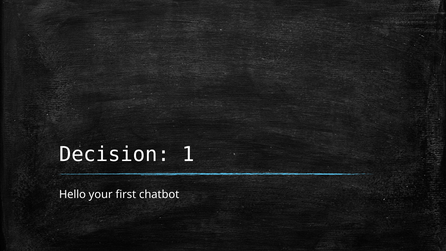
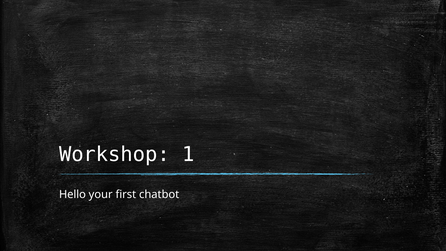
Decision: Decision -> Workshop
